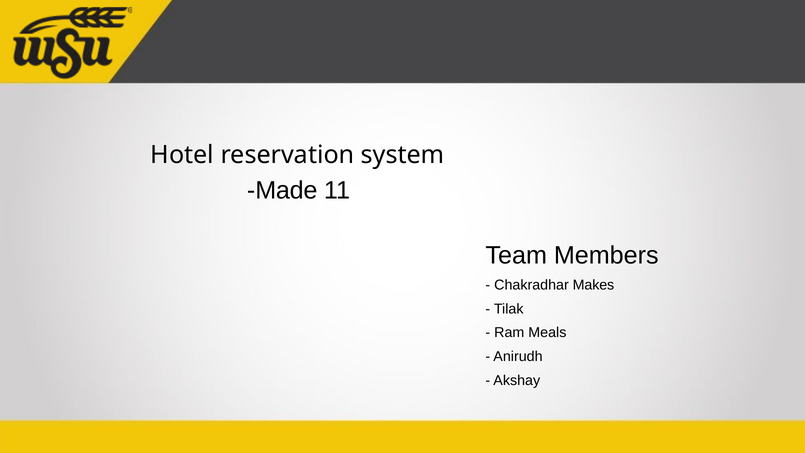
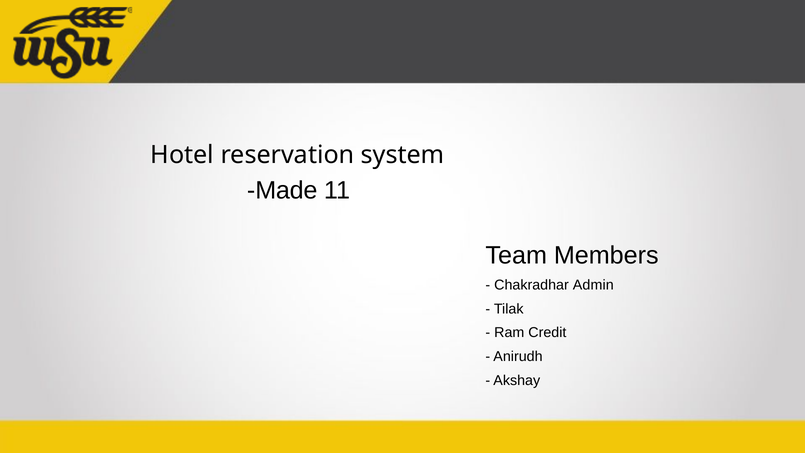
Makes: Makes -> Admin
Meals: Meals -> Credit
